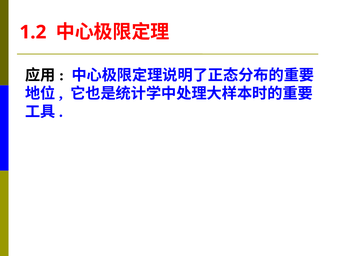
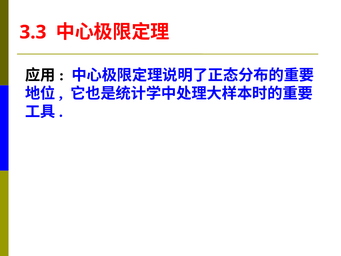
1.2: 1.2 -> 3.3
